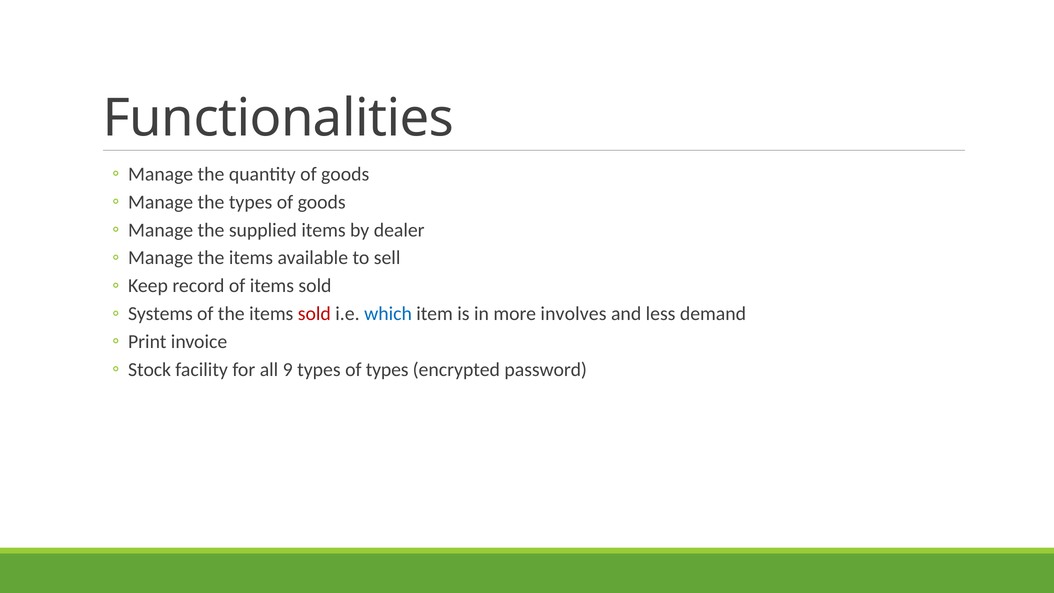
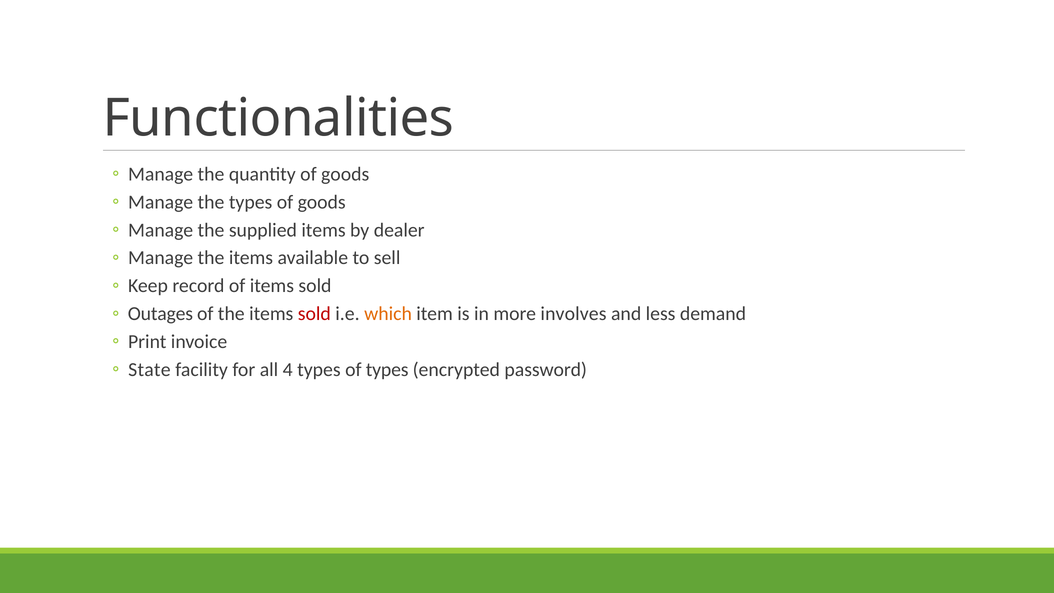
Systems: Systems -> Outages
which colour: blue -> orange
Stock: Stock -> State
9: 9 -> 4
